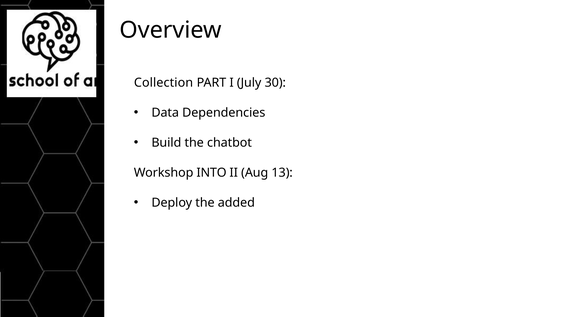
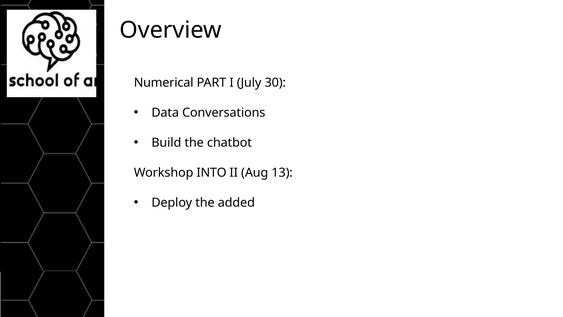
Collection: Collection -> Numerical
Dependencies: Dependencies -> Conversations
